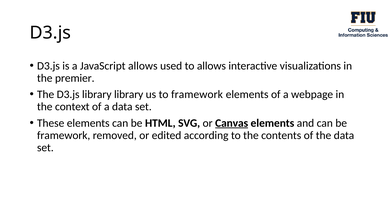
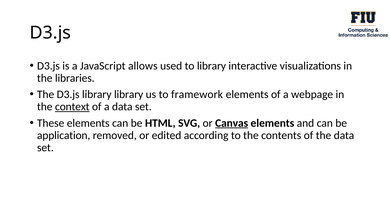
to allows: allows -> library
premier: premier -> libraries
context underline: none -> present
framework at (64, 136): framework -> application
